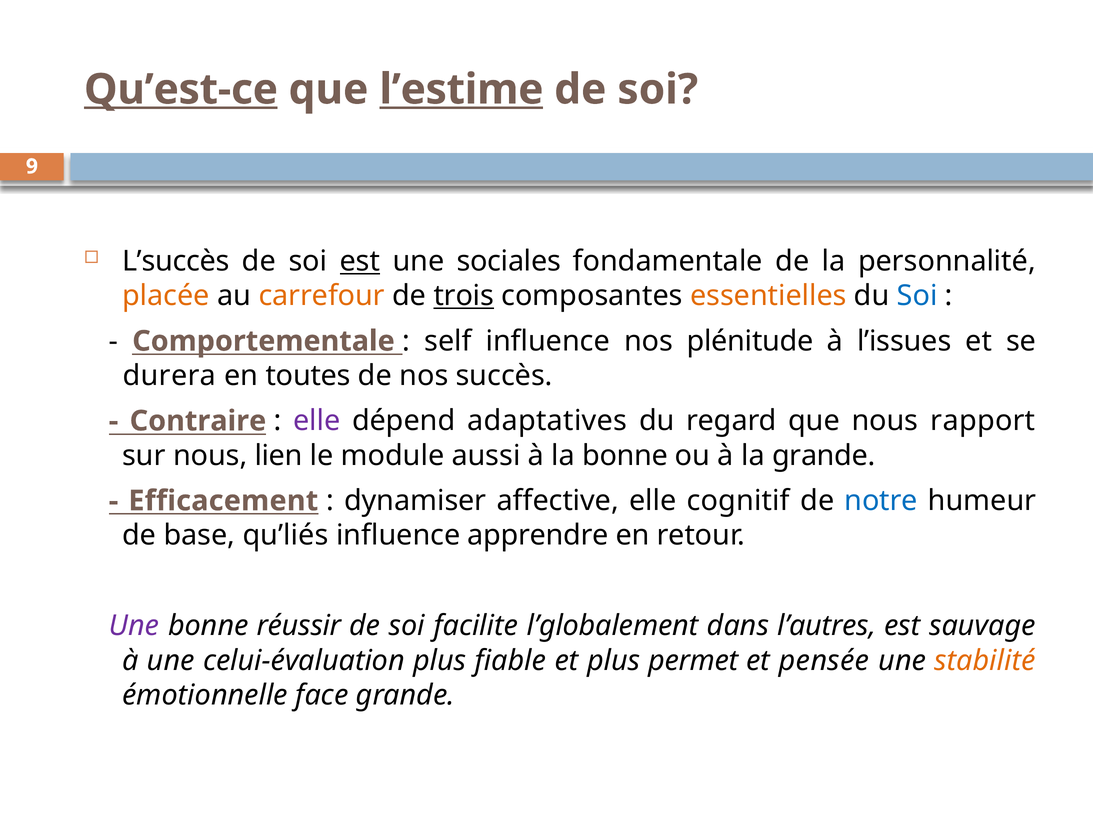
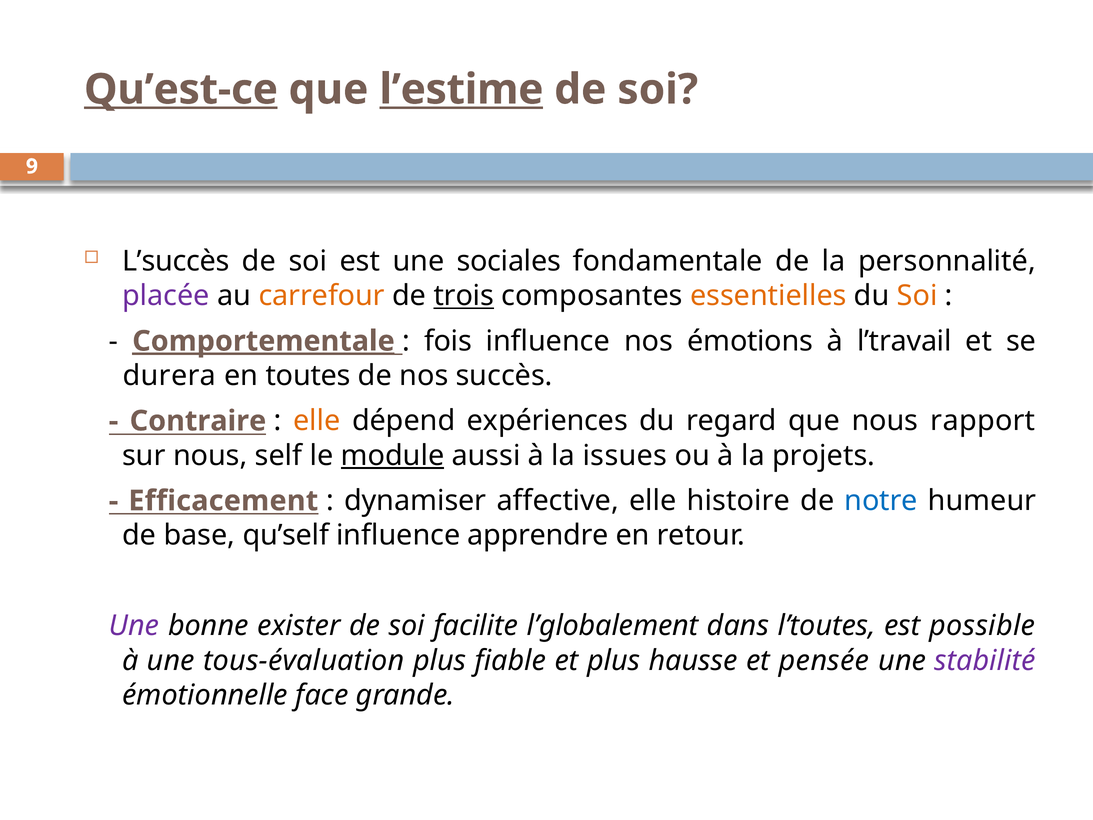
est at (360, 261) underline: present -> none
placée colour: orange -> purple
Soi at (917, 296) colour: blue -> orange
Comportementale underline: none -> present
self: self -> fois
plénitude: plénitude -> émotions
l’issues: l’issues -> l’travail
elle at (317, 421) colour: purple -> orange
adaptatives: adaptatives -> expériences
lien: lien -> self
module underline: none -> present
la bonne: bonne -> issues
la grande: grande -> projets
cognitif: cognitif -> histoire
qu’liés: qu’liés -> qu’self
réussir: réussir -> exister
l’autres: l’autres -> l’toutes
sauvage: sauvage -> possible
celui-évaluation: celui-évaluation -> tous-évaluation
permet: permet -> hausse
stabilité colour: orange -> purple
